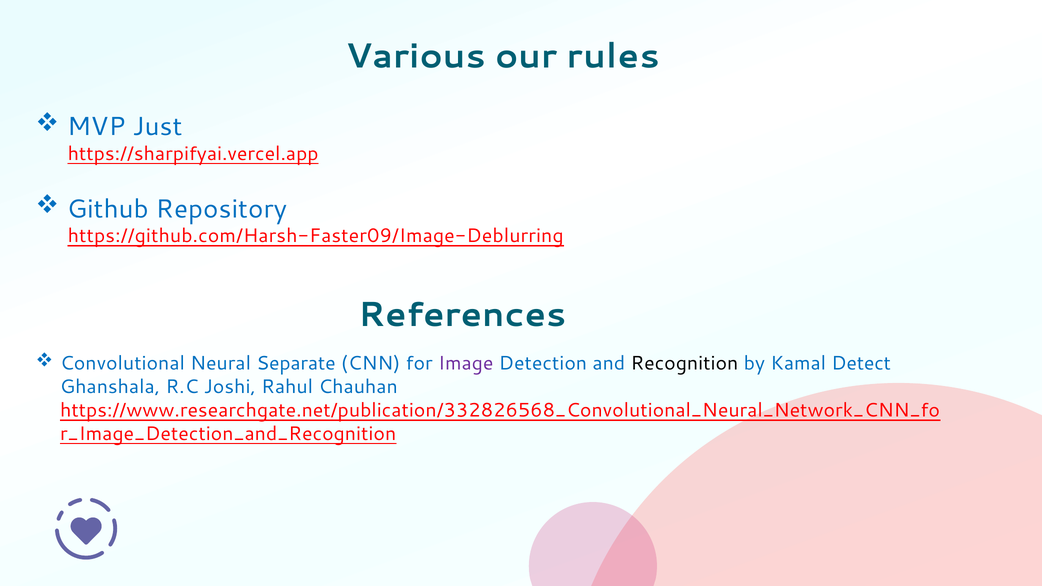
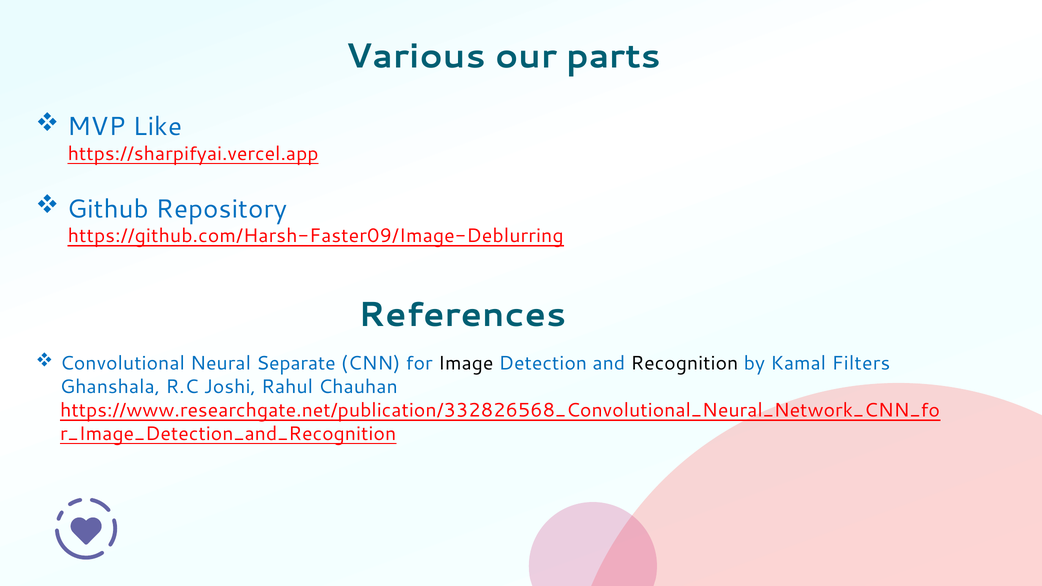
rules: rules -> parts
Just: Just -> Like
Image colour: purple -> black
Detect: Detect -> Filters
